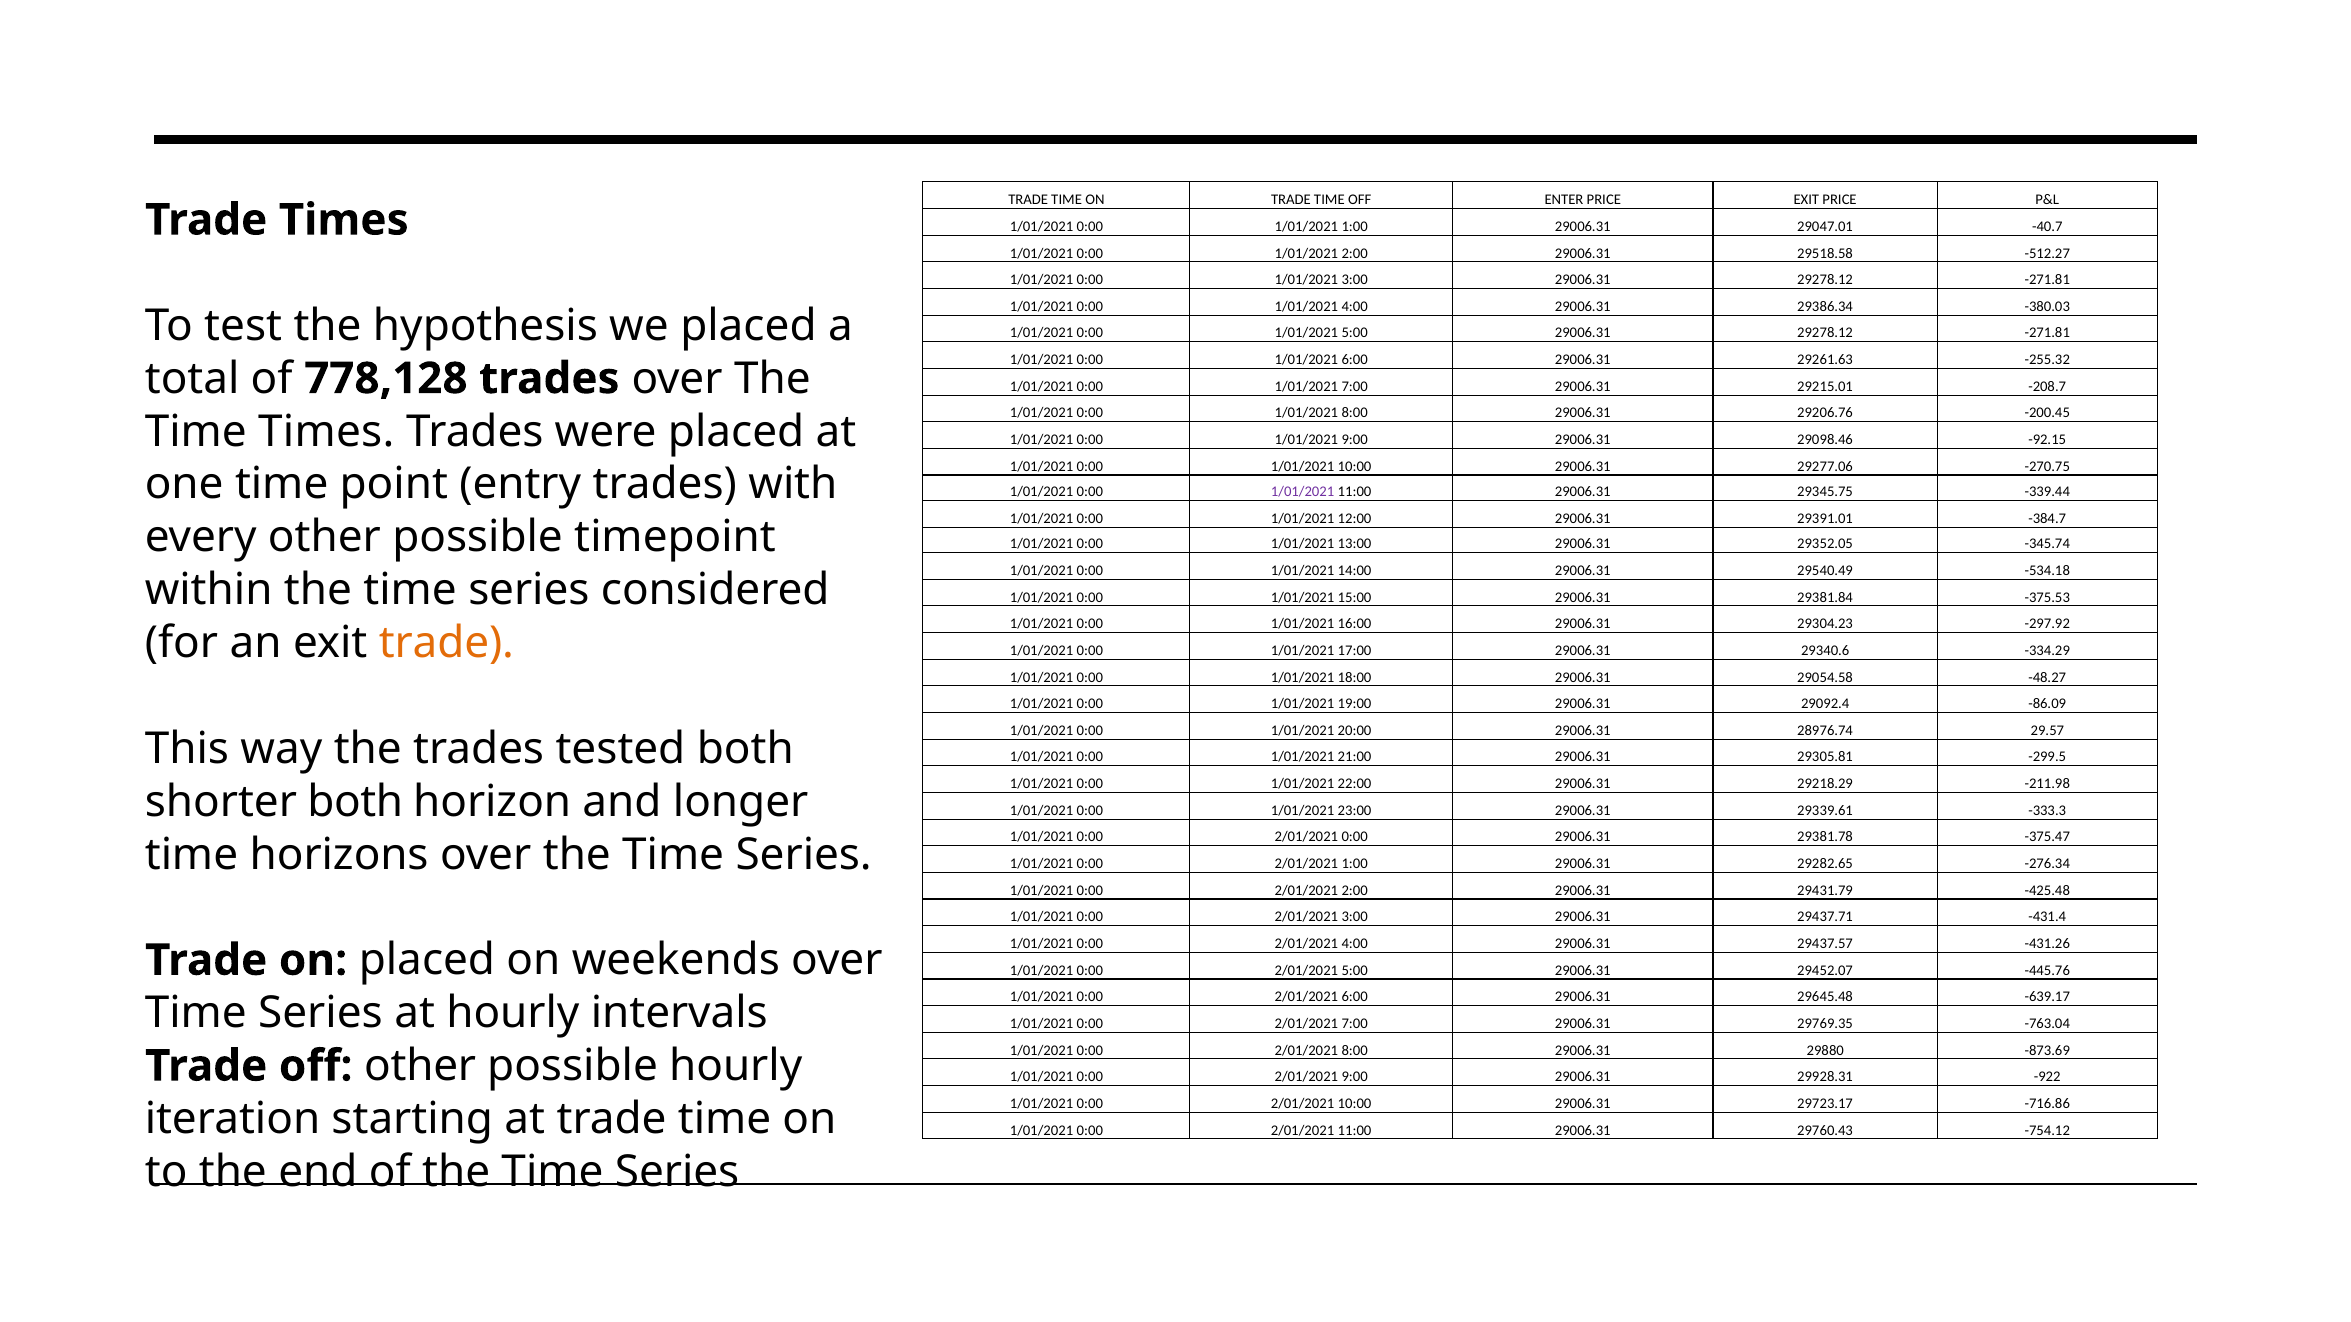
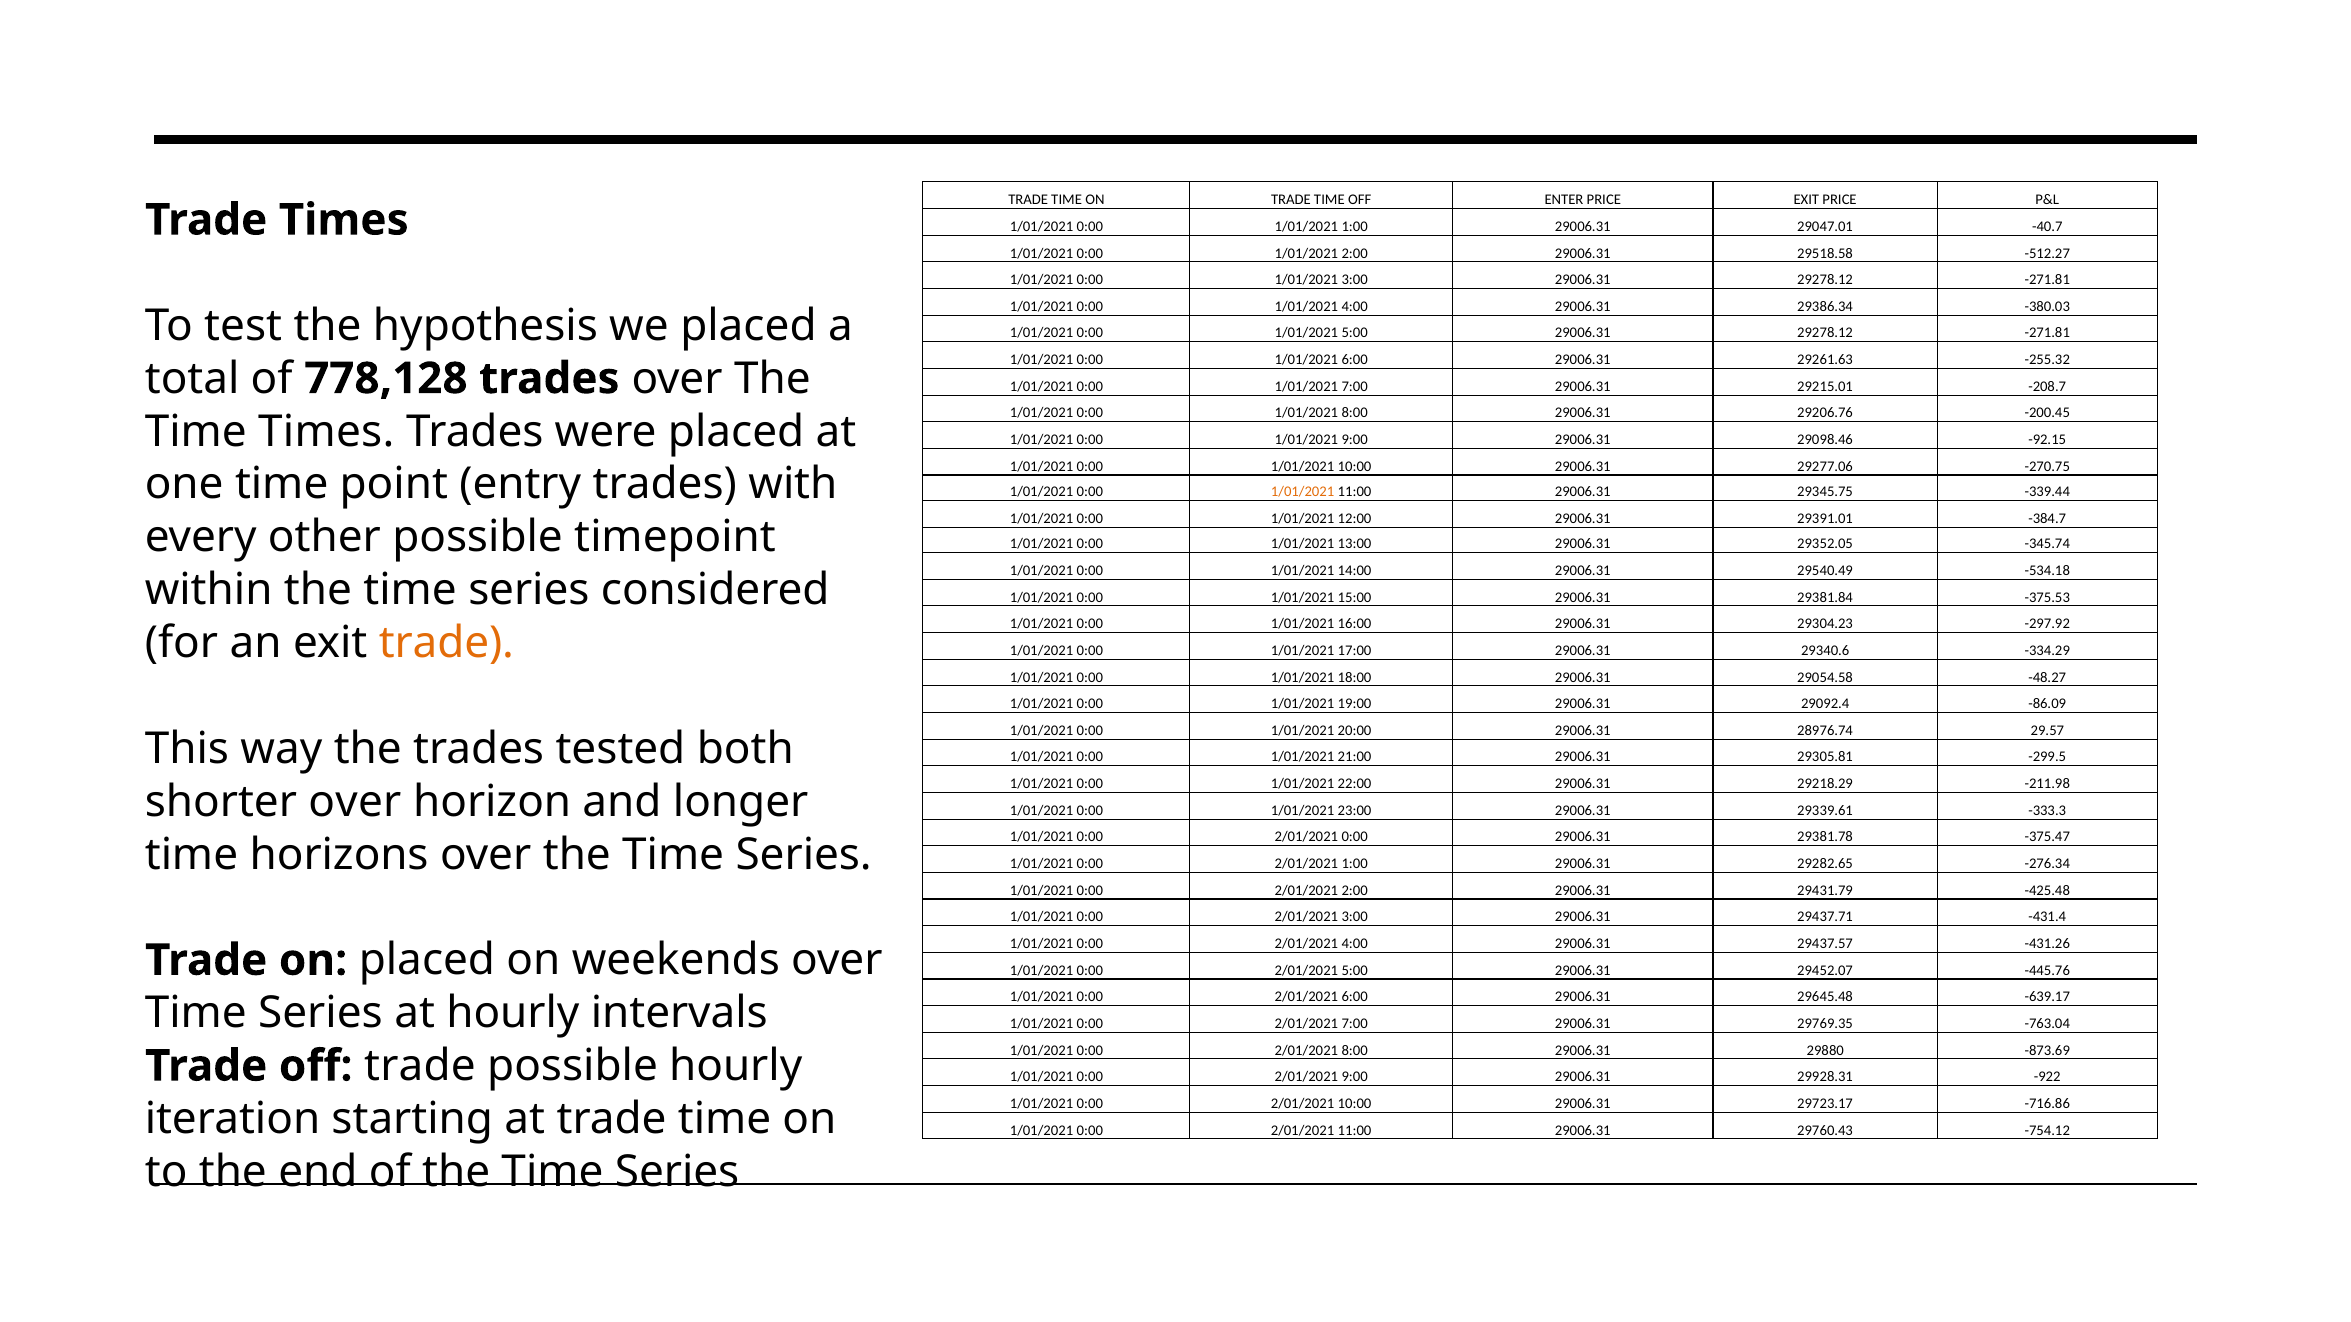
1/01/2021 at (1303, 492) colour: purple -> orange
shorter both: both -> over
off other: other -> trade
